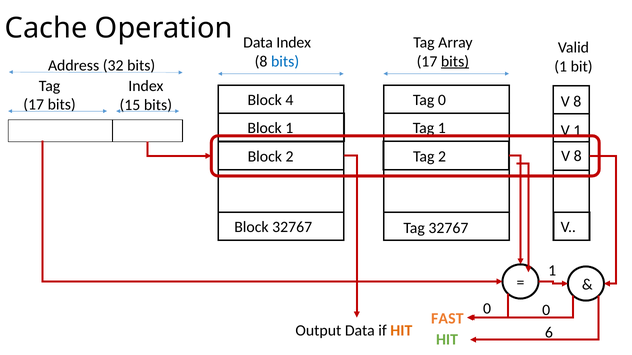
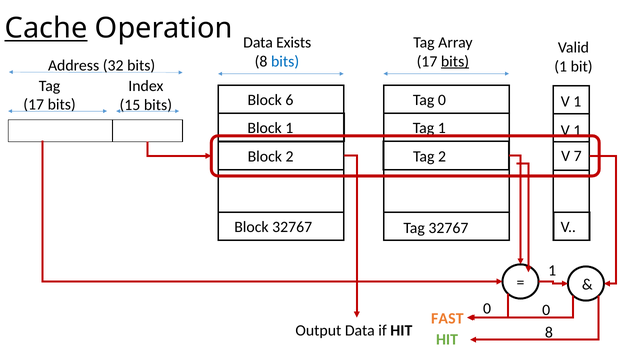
Cache underline: none -> present
Data Index: Index -> Exists
4: 4 -> 6
8 at (577, 102): 8 -> 1
8 at (578, 156): 8 -> 7
HIT at (401, 331) colour: orange -> black
HIT 6: 6 -> 8
